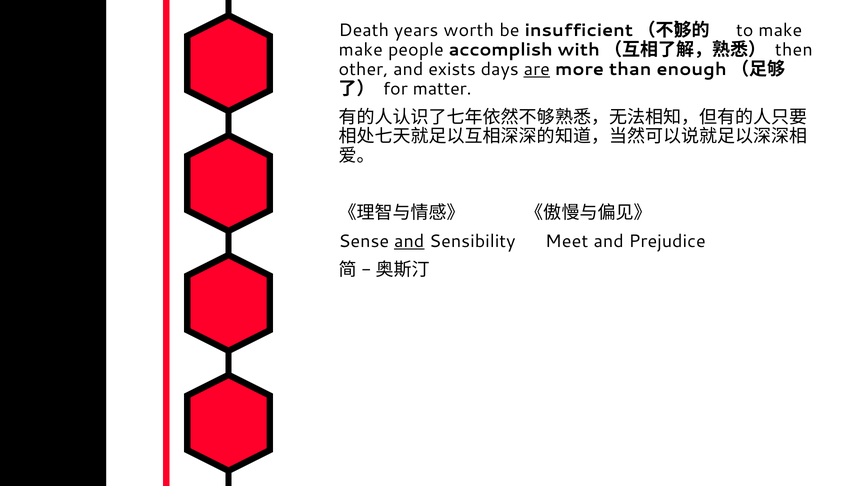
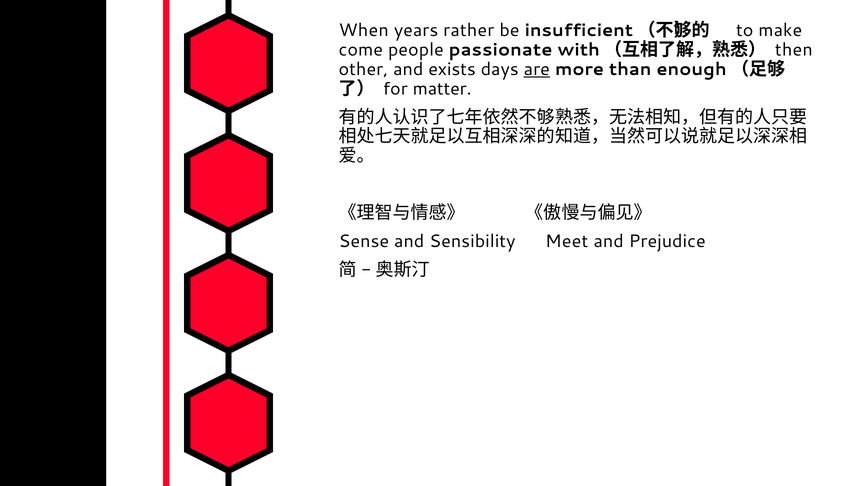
Death: Death -> When
worth: worth -> rather
make at (361, 50): make -> come
accomplish: accomplish -> passionate
and at (409, 241) underline: present -> none
